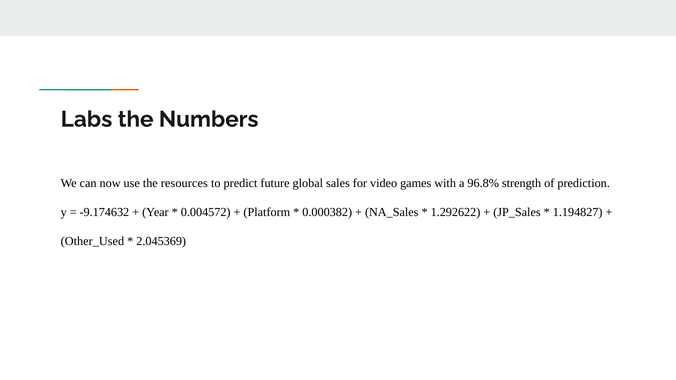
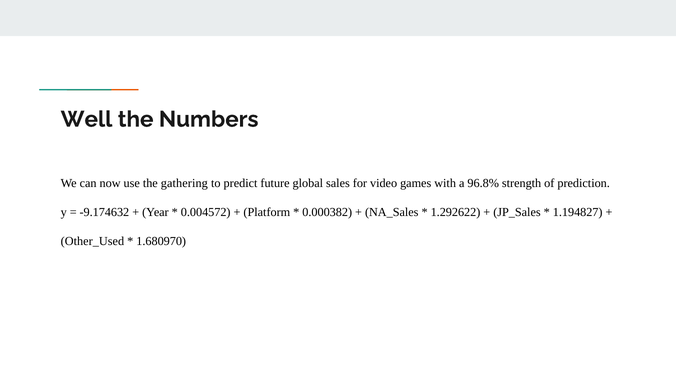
Labs: Labs -> Well
resources: resources -> gathering
2.045369: 2.045369 -> 1.680970
